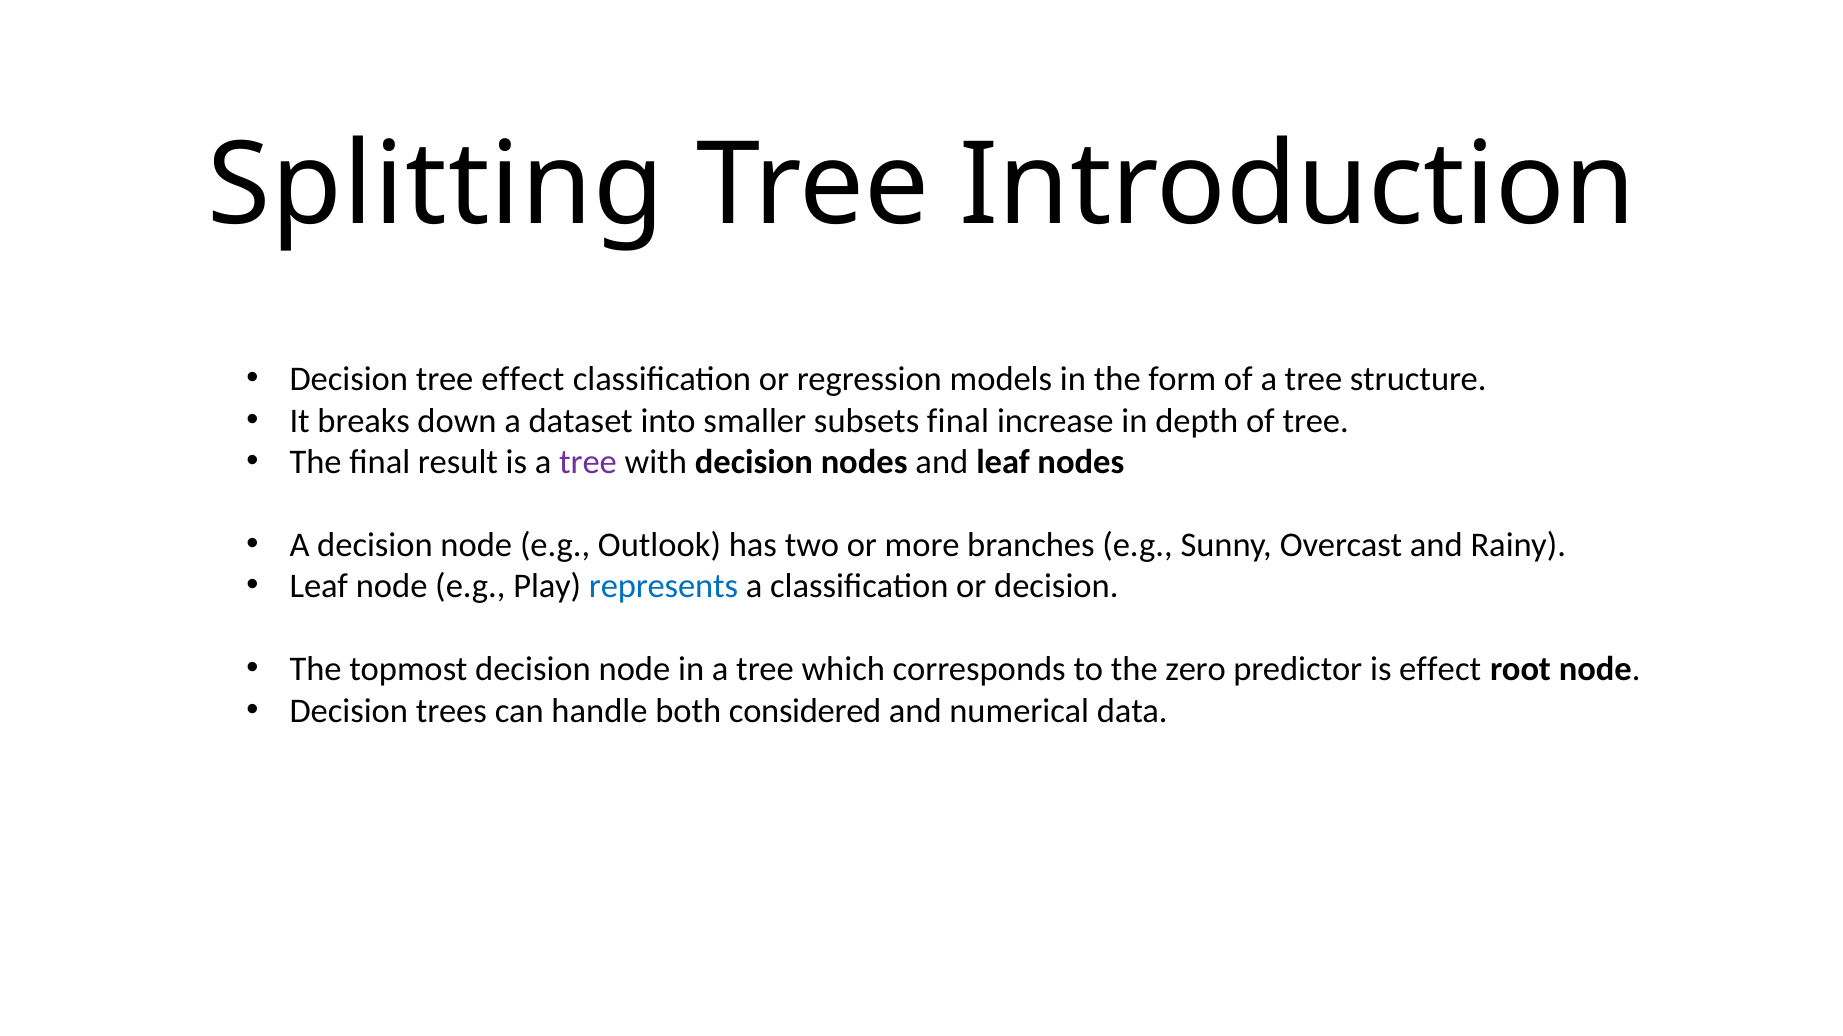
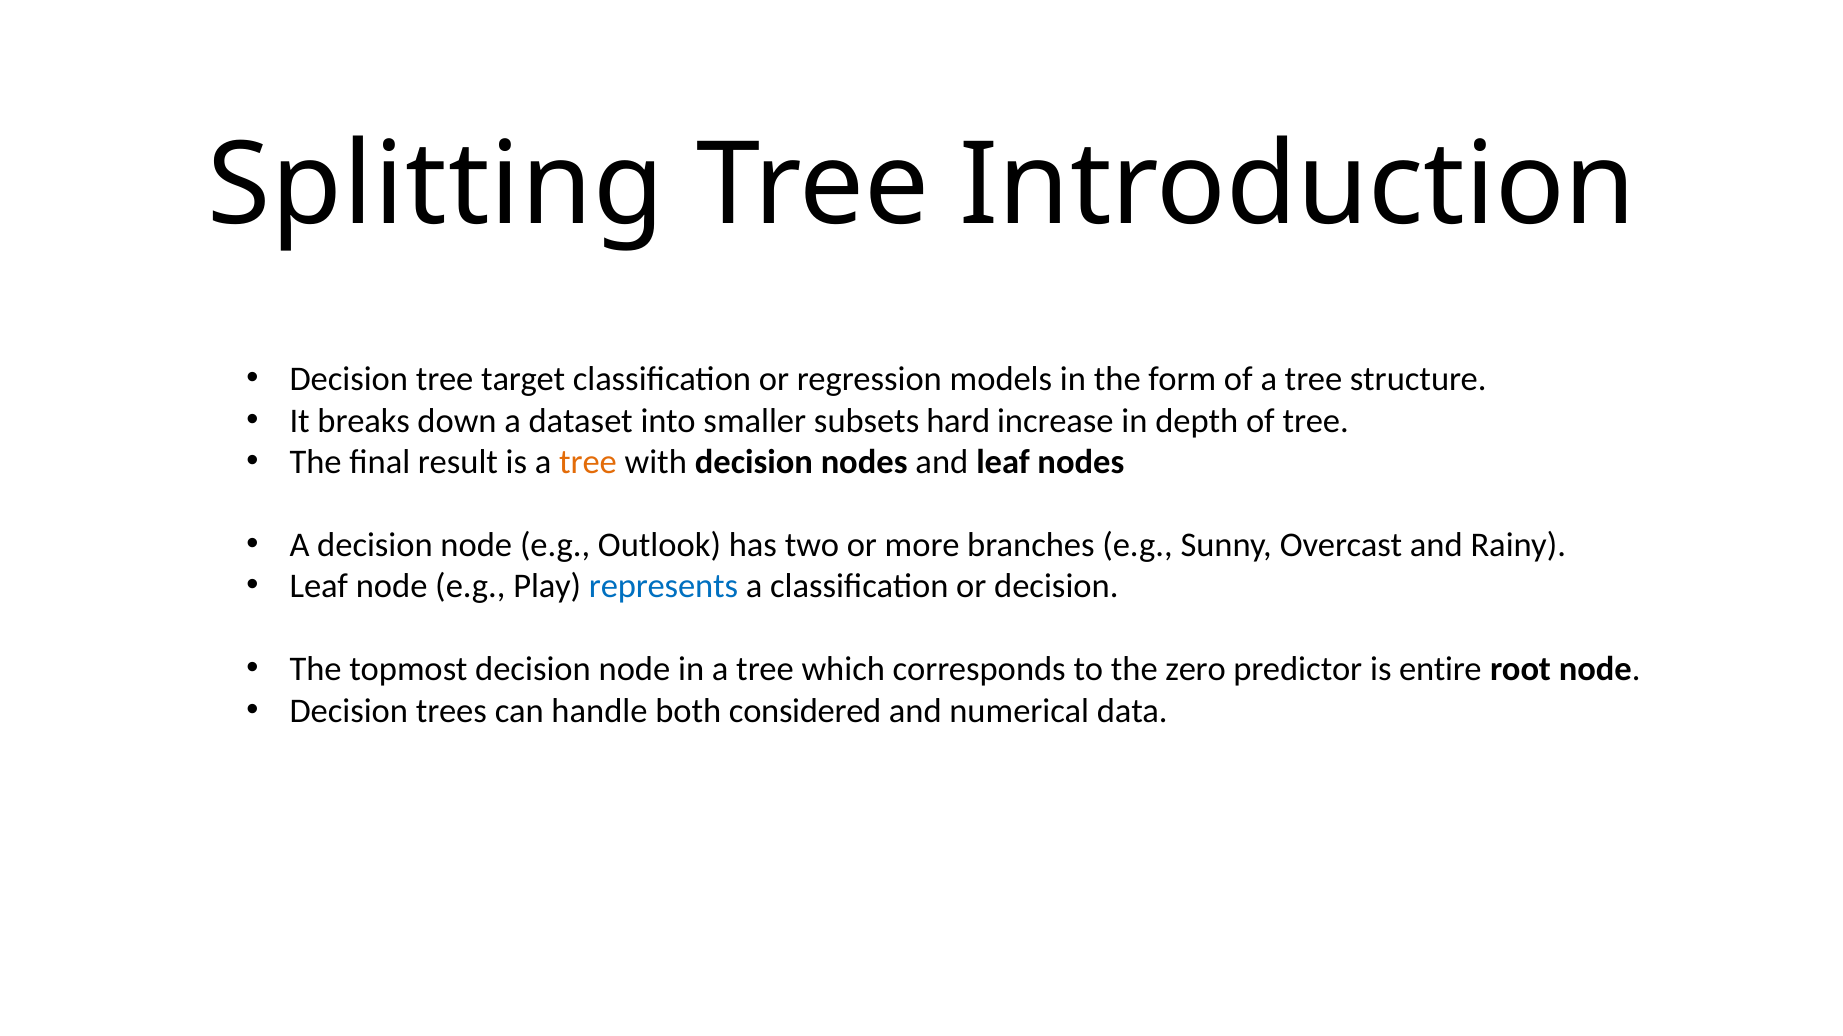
tree effect: effect -> target
subsets final: final -> hard
tree at (588, 462) colour: purple -> orange
is effect: effect -> entire
